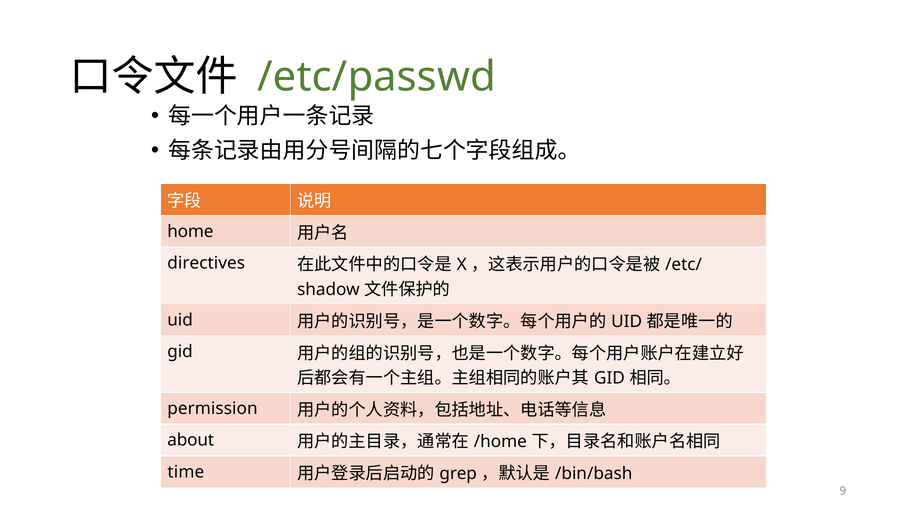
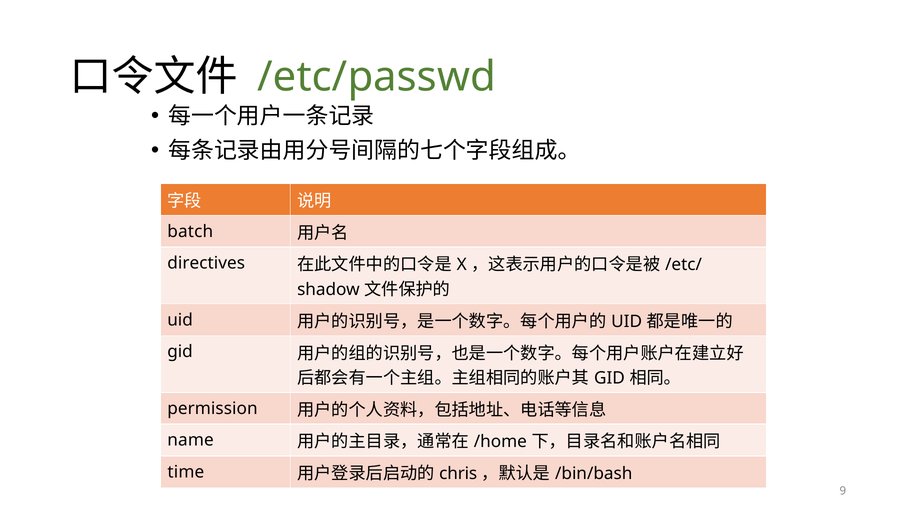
home: home -> batch
about: about -> name
grep: grep -> chris
